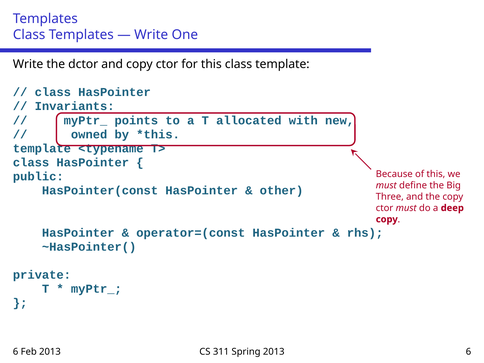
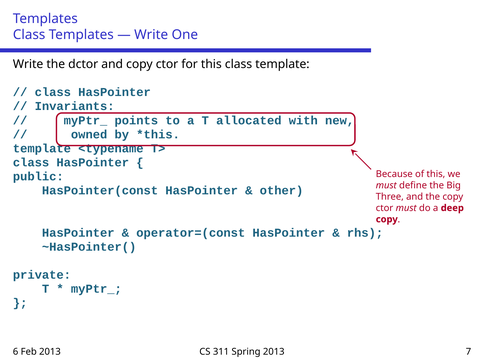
2013 6: 6 -> 7
